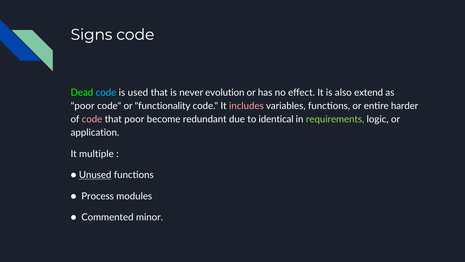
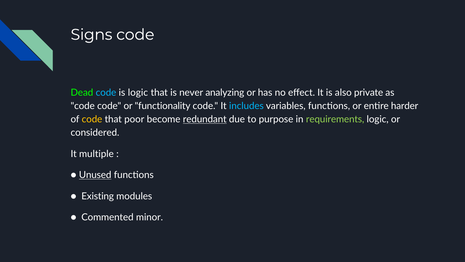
is used: used -> logic
evolution: evolution -> analyzing
extend: extend -> private
poor at (83, 106): poor -> code
includes colour: pink -> light blue
code at (92, 119) colour: pink -> yellow
redundant underline: none -> present
identical: identical -> purpose
application: application -> considered
Process: Process -> Existing
